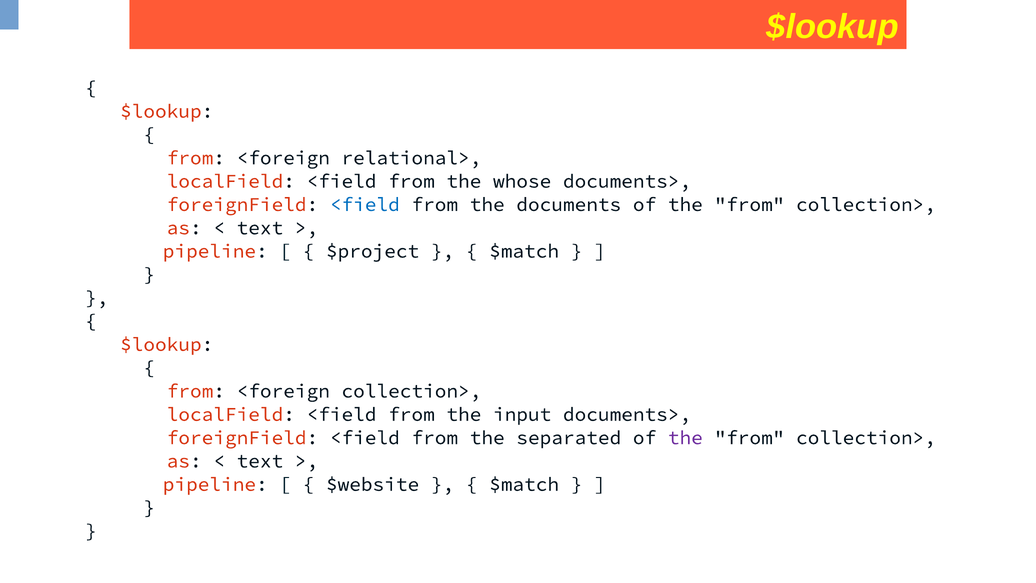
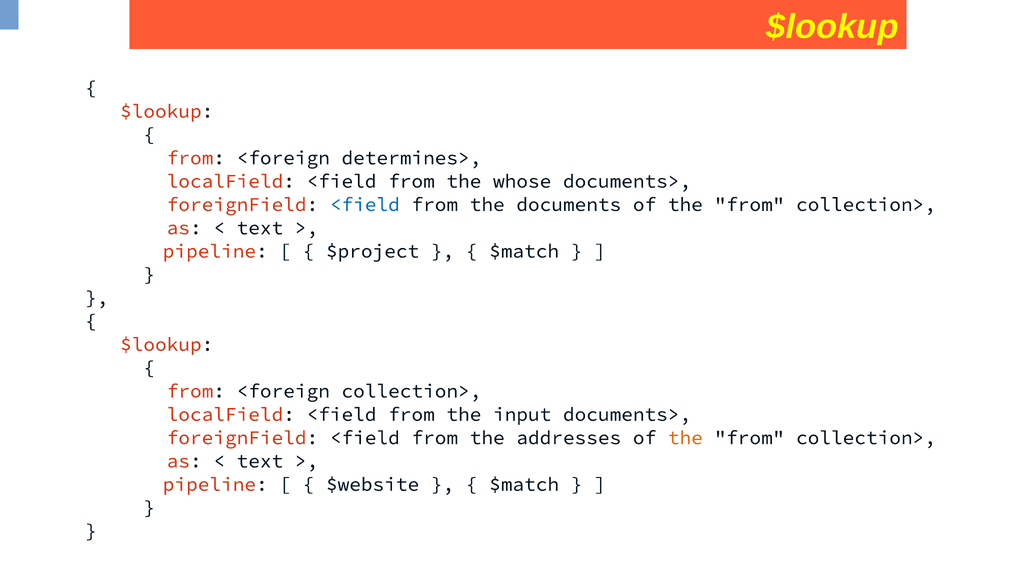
relational>: relational> -> determines>
separated: separated -> addresses
the at (685, 438) colour: purple -> orange
